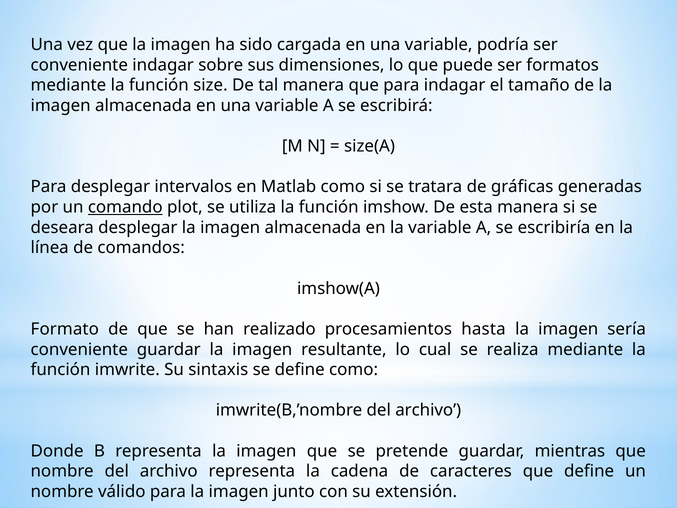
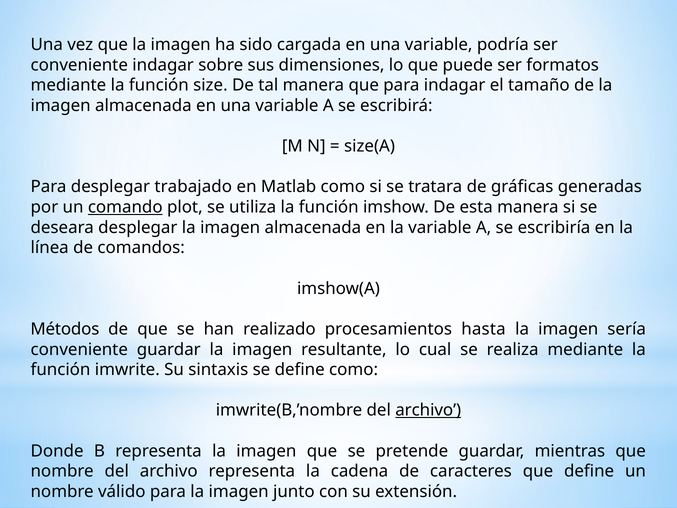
intervalos: intervalos -> trabajado
Formato: Formato -> Métodos
archivo at (428, 410) underline: none -> present
